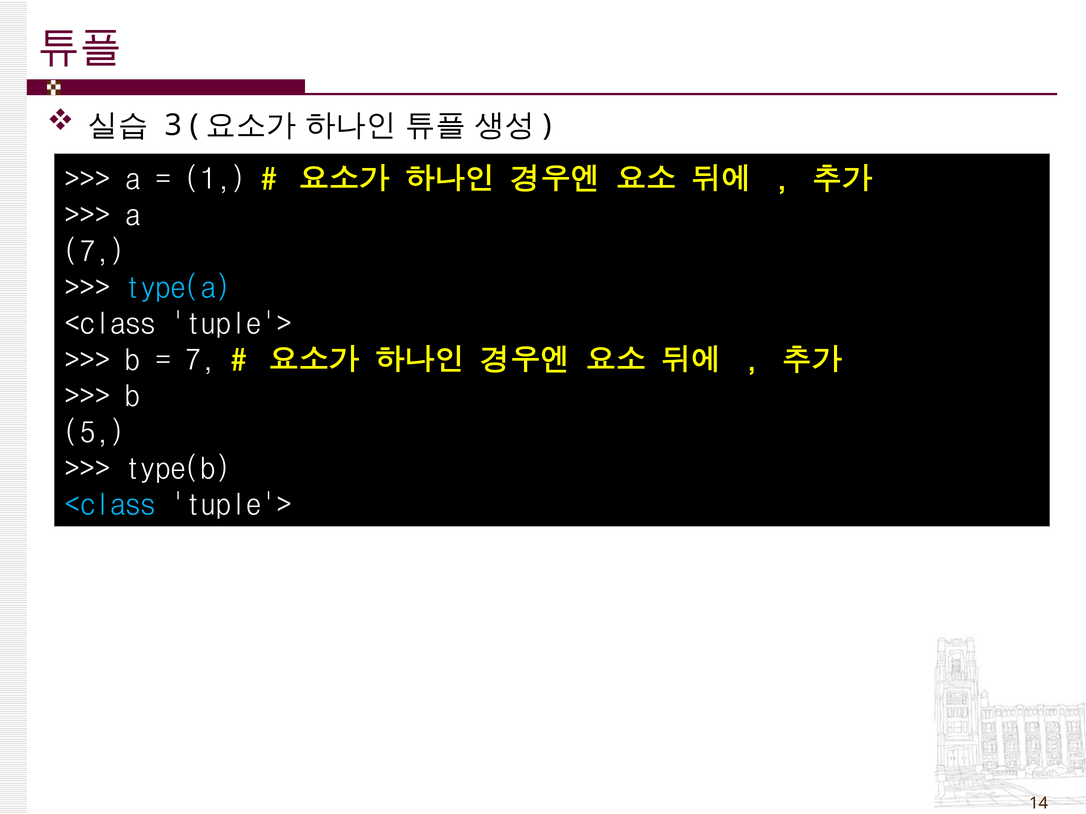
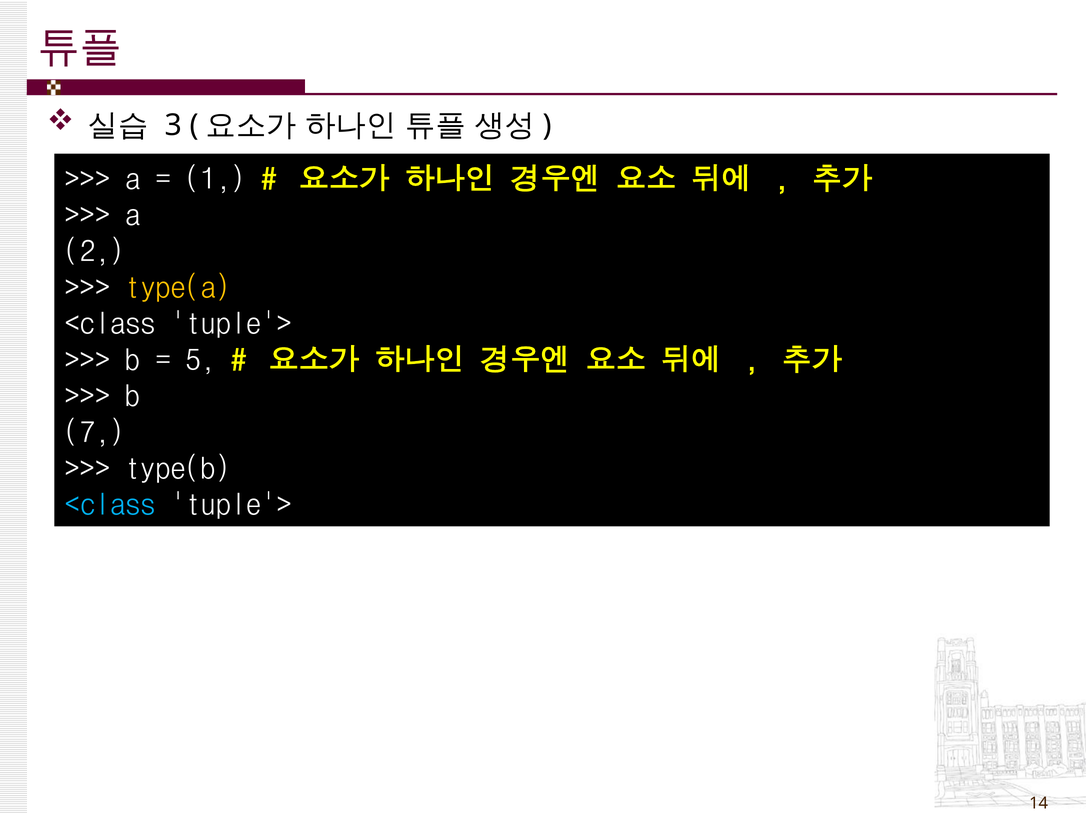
7 at (95, 252): 7 -> 2
type(a colour: light blue -> yellow
7 at (201, 360): 7 -> 5
5: 5 -> 7
